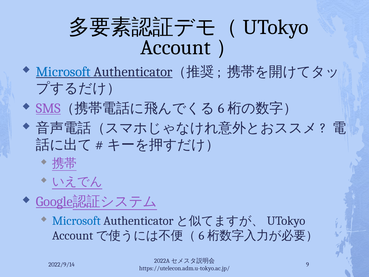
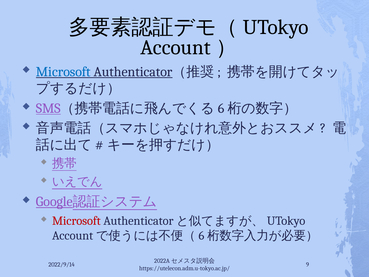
Microsoft at (76, 221) colour: blue -> red
